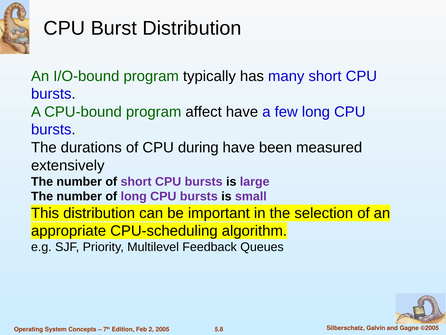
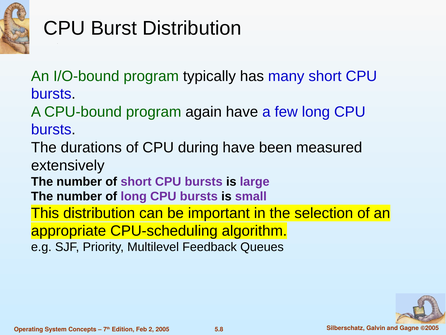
affect: affect -> again
